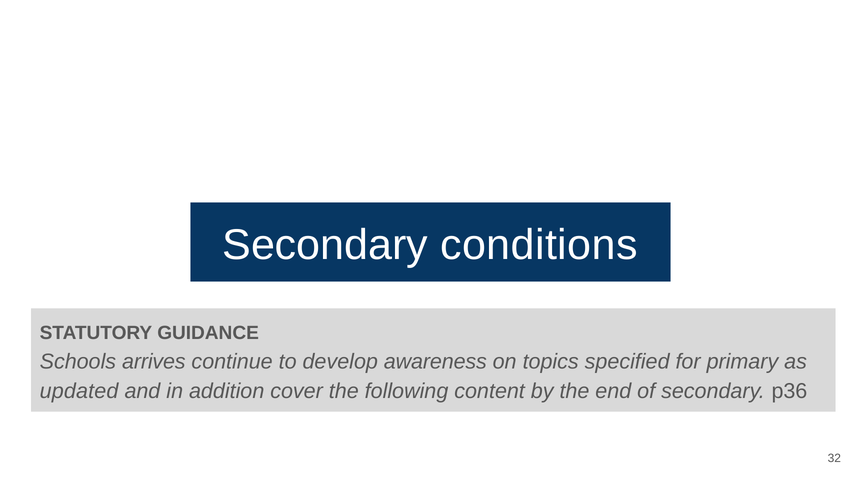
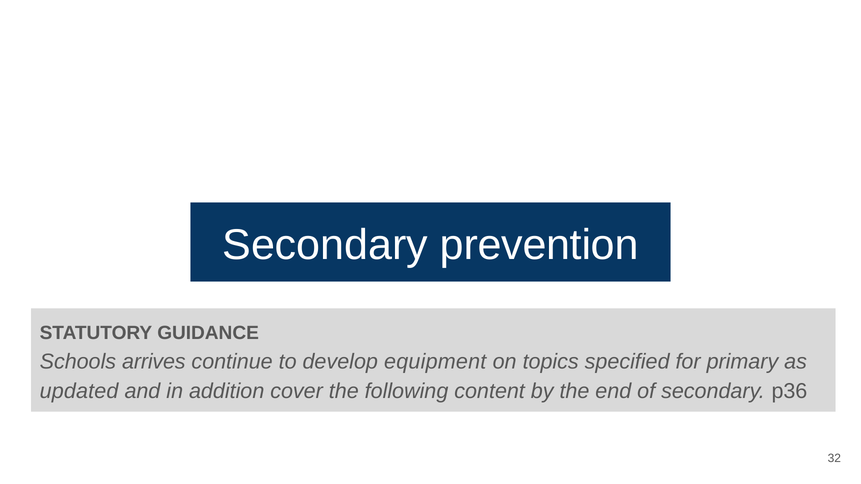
conditions: conditions -> prevention
awareness: awareness -> equipment
